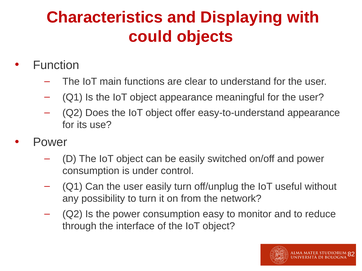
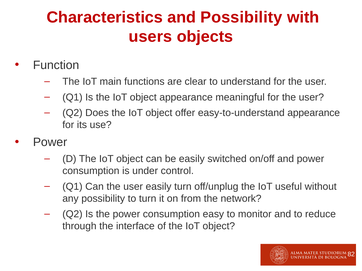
and Displaying: Displaying -> Possibility
could: could -> users
